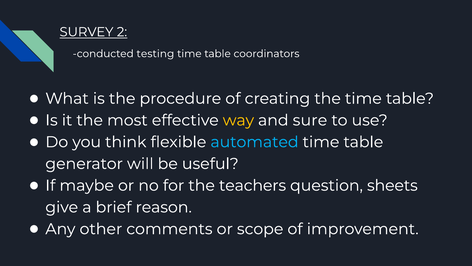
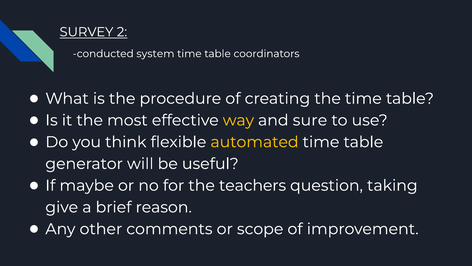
testing: testing -> system
automated colour: light blue -> yellow
sheets: sheets -> taking
